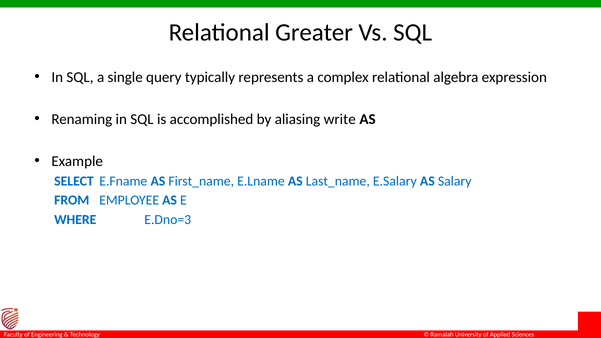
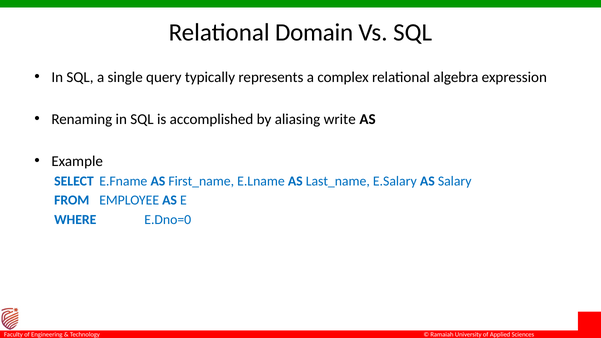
Greater: Greater -> Domain
E.Dno=3: E.Dno=3 -> E.Dno=0
